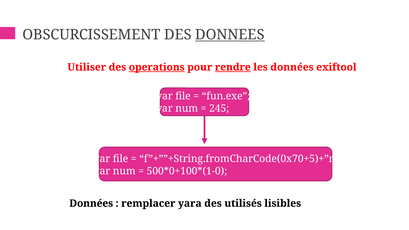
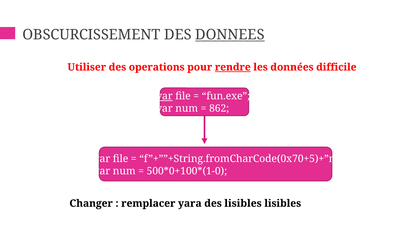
operations underline: present -> none
exiftool: exiftool -> difficile
var at (164, 96) underline: none -> present
245: 245 -> 862
Données at (91, 203): Données -> Changer
des utilisés: utilisés -> lisibles
